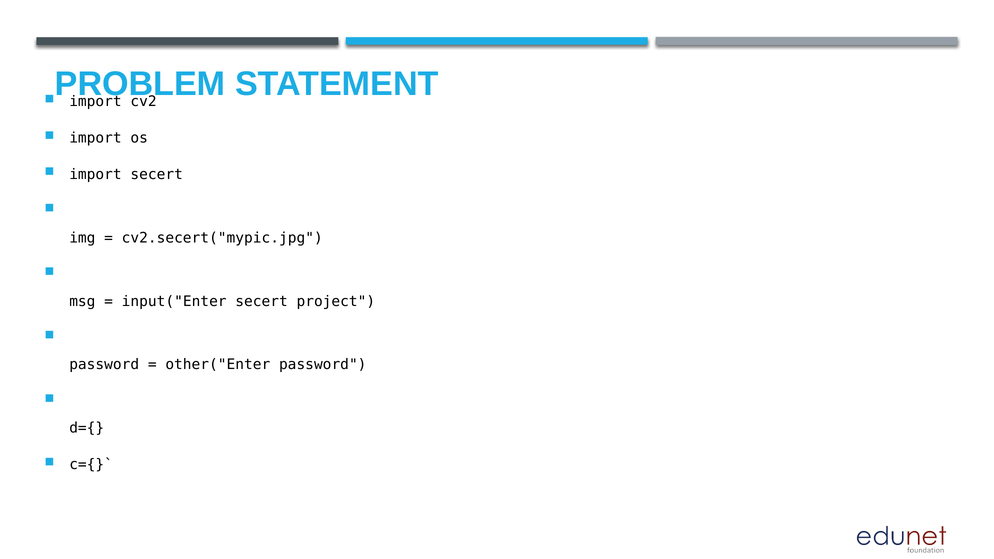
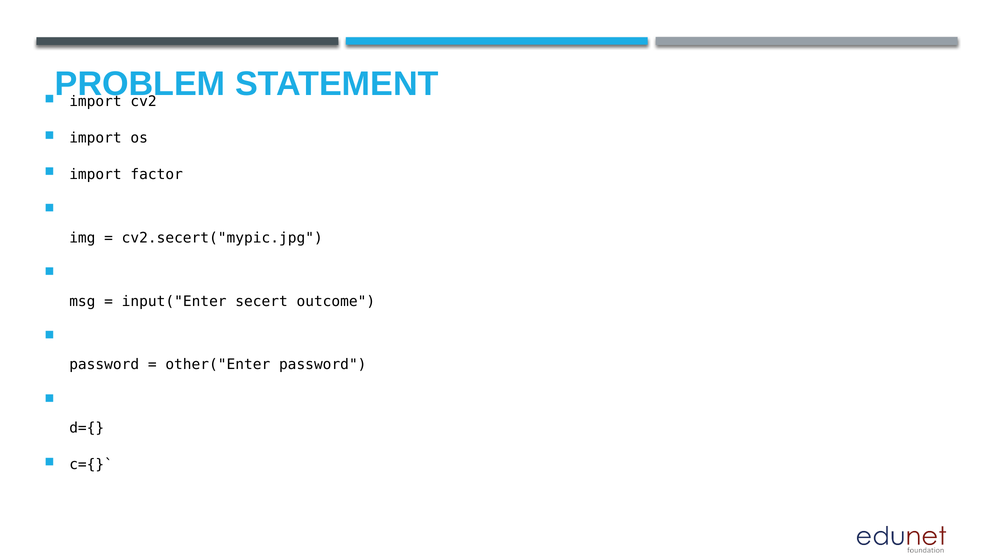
import secert: secert -> factor
project: project -> outcome
